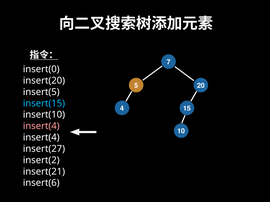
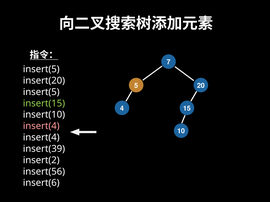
insert(0 at (41, 69): insert(0 -> insert(5
insert(15 colour: light blue -> light green
insert(27: insert(27 -> insert(39
insert(21: insert(21 -> insert(56
